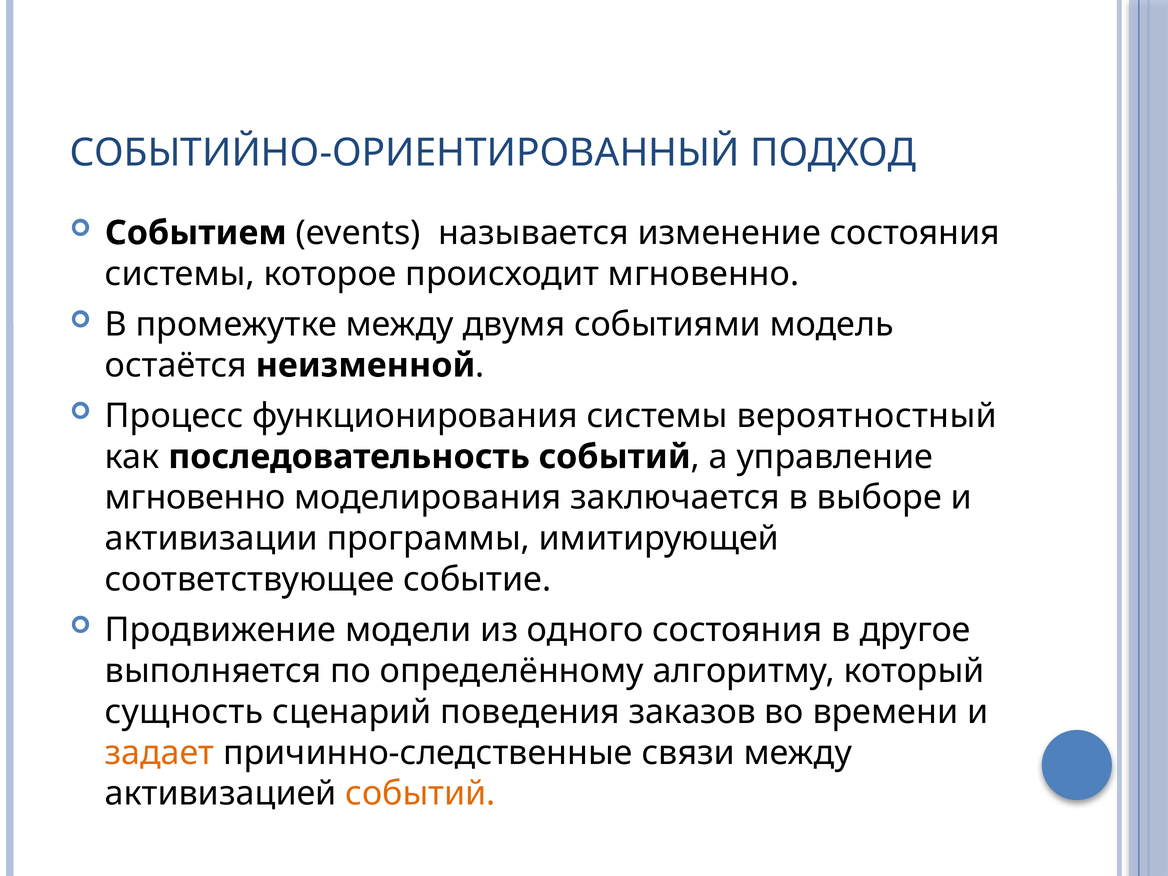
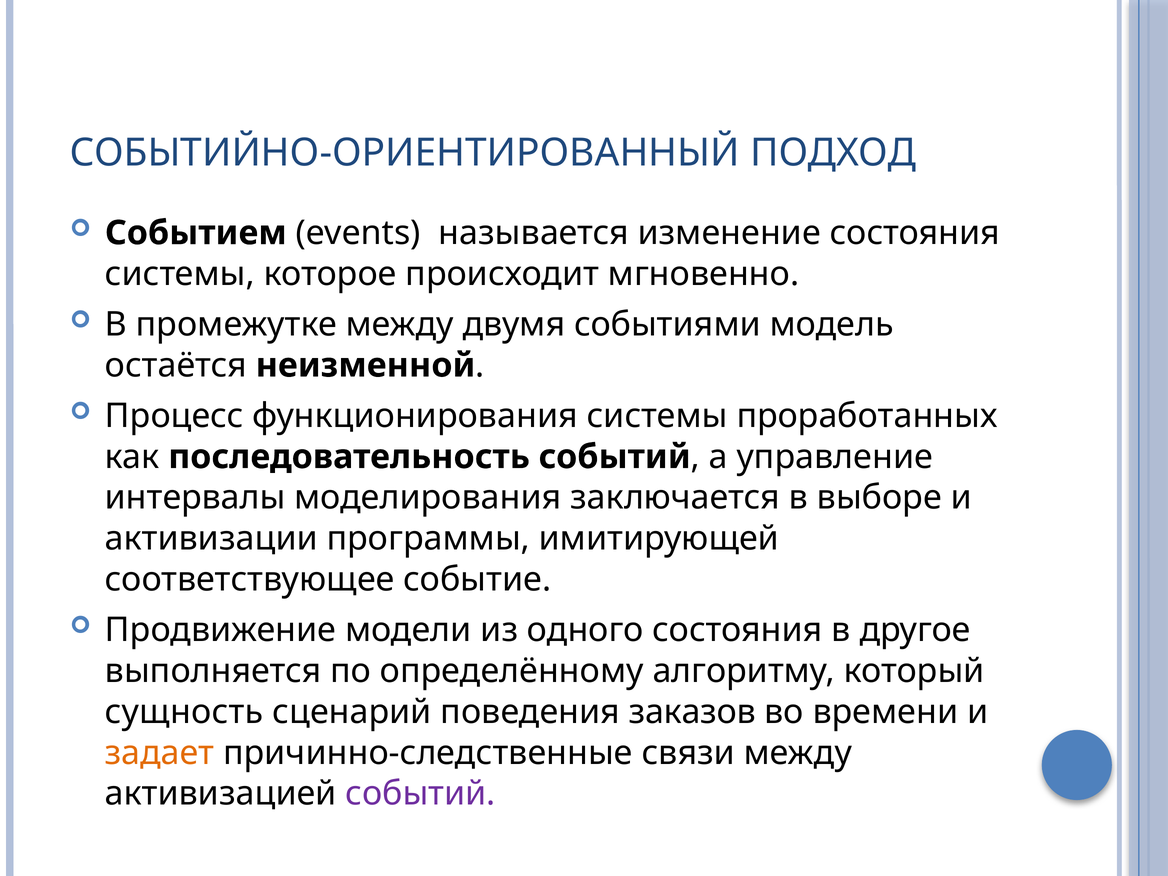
вероятностный: вероятностный -> проработанных
мгновенно at (195, 498): мгновенно -> интервалы
событий at (420, 794) colour: orange -> purple
